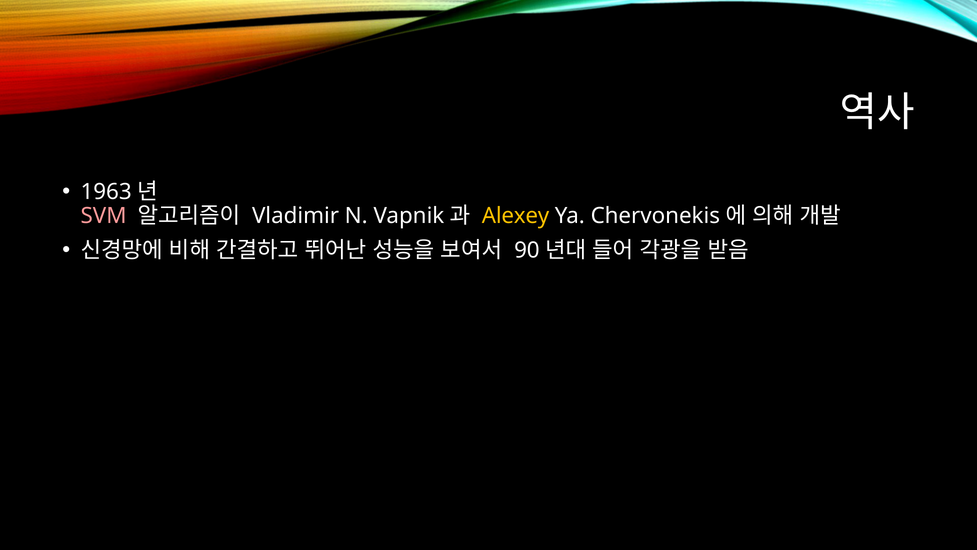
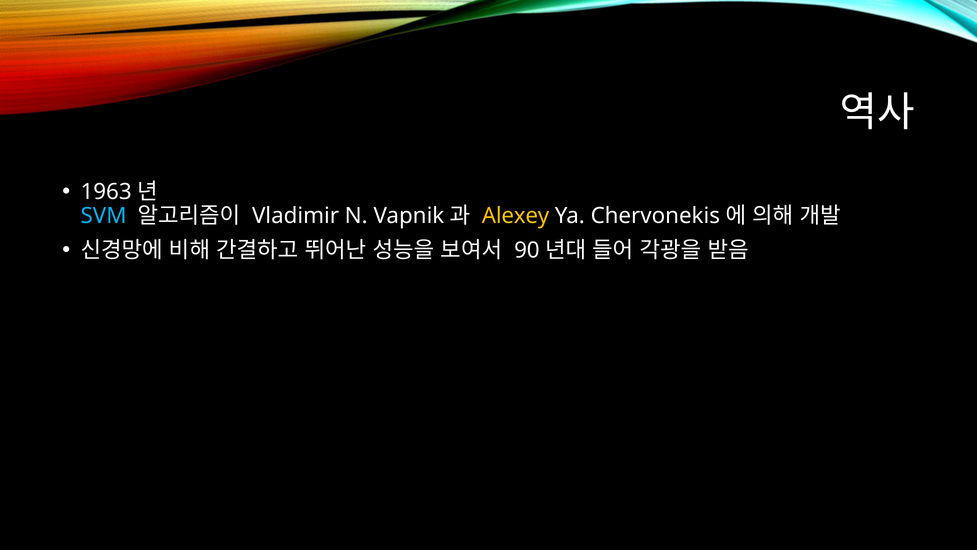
SVM colour: pink -> light blue
